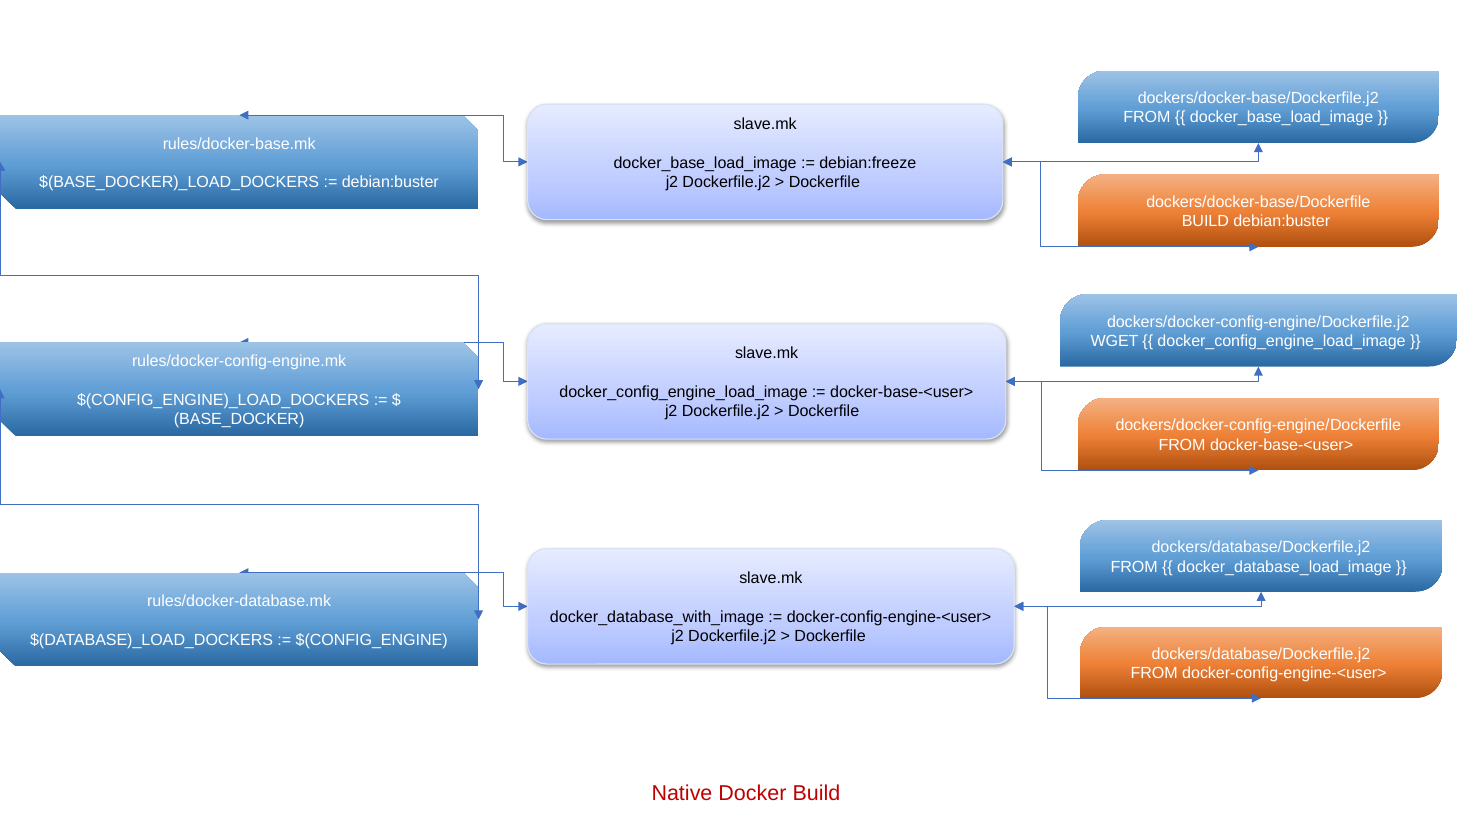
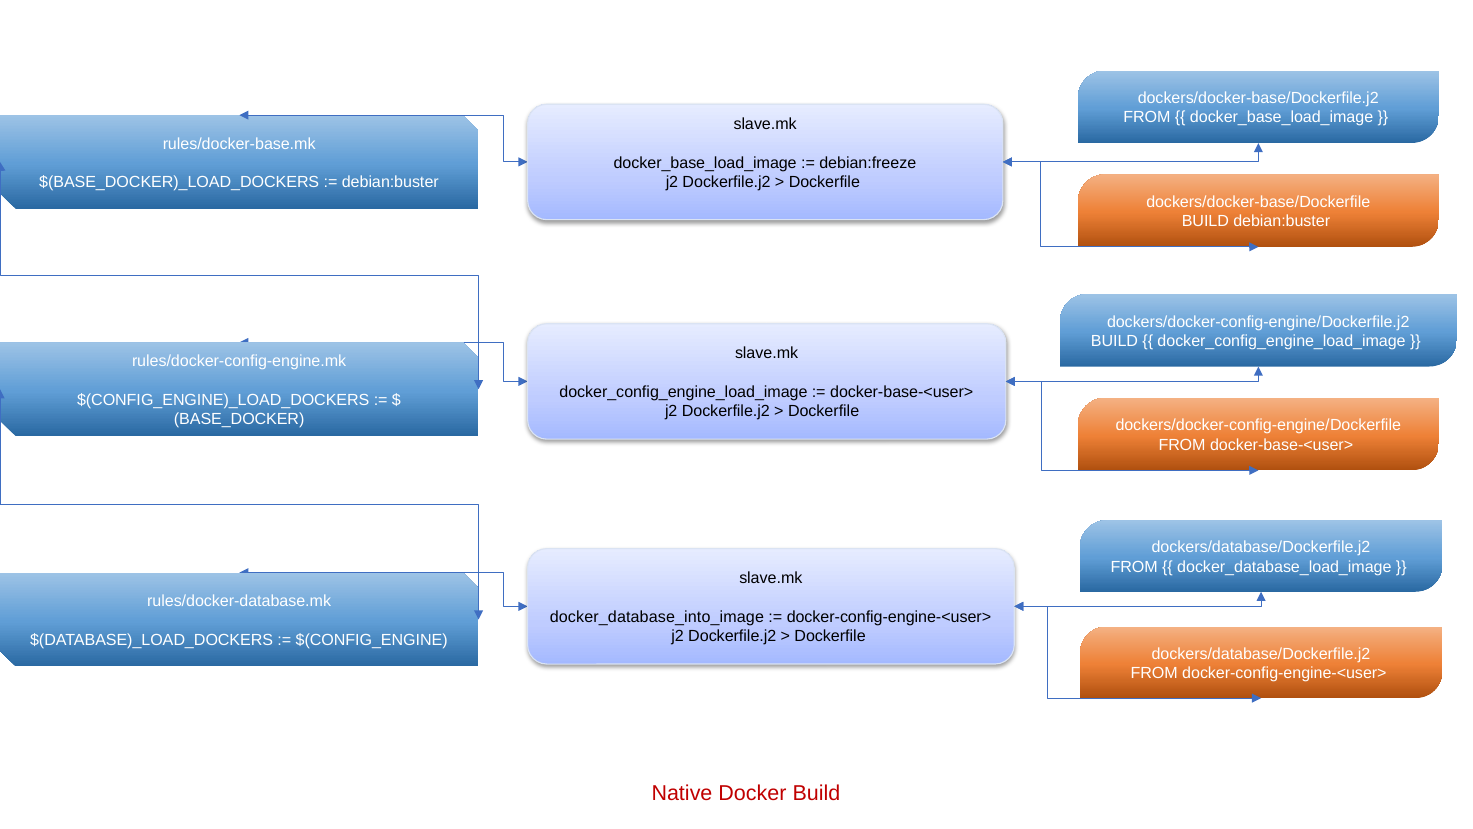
WGET at (1115, 341): WGET -> BUILD
docker_database_with_image: docker_database_with_image -> docker_database_into_image
